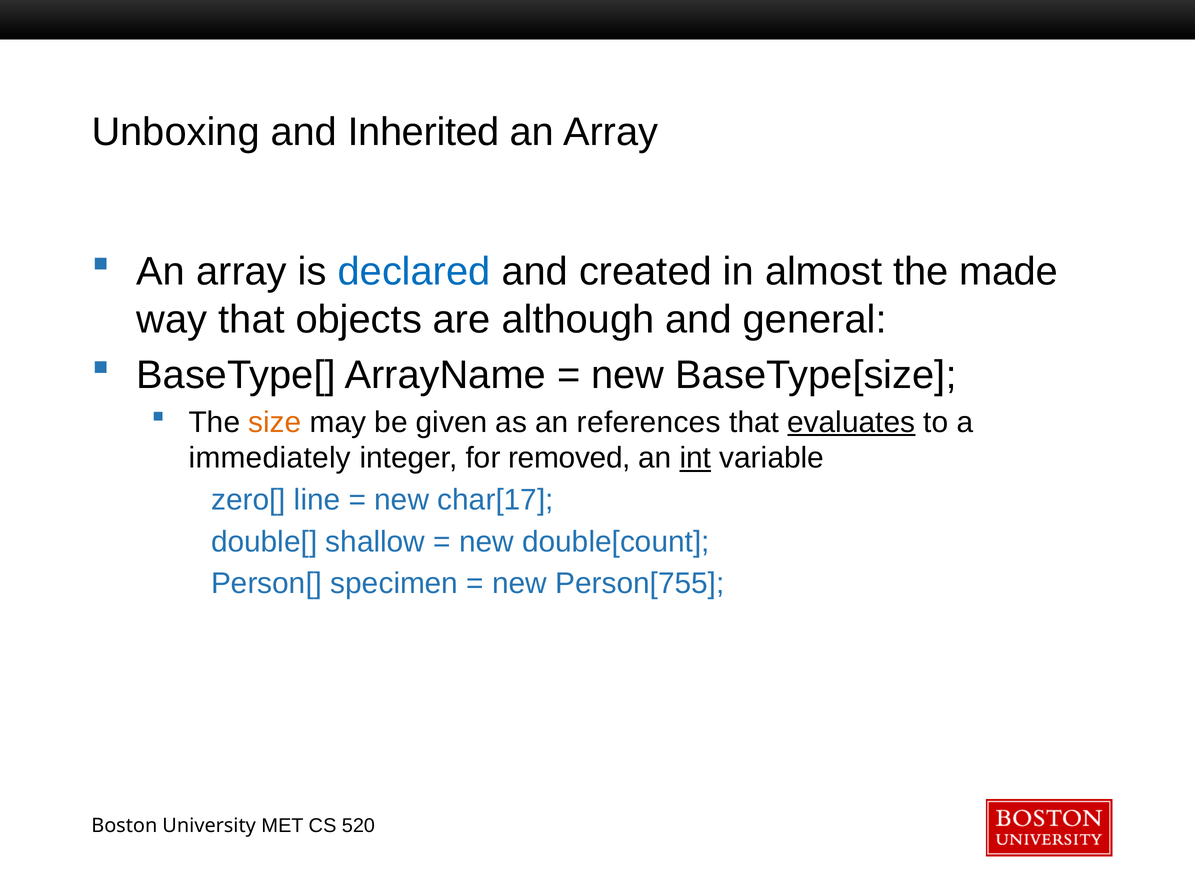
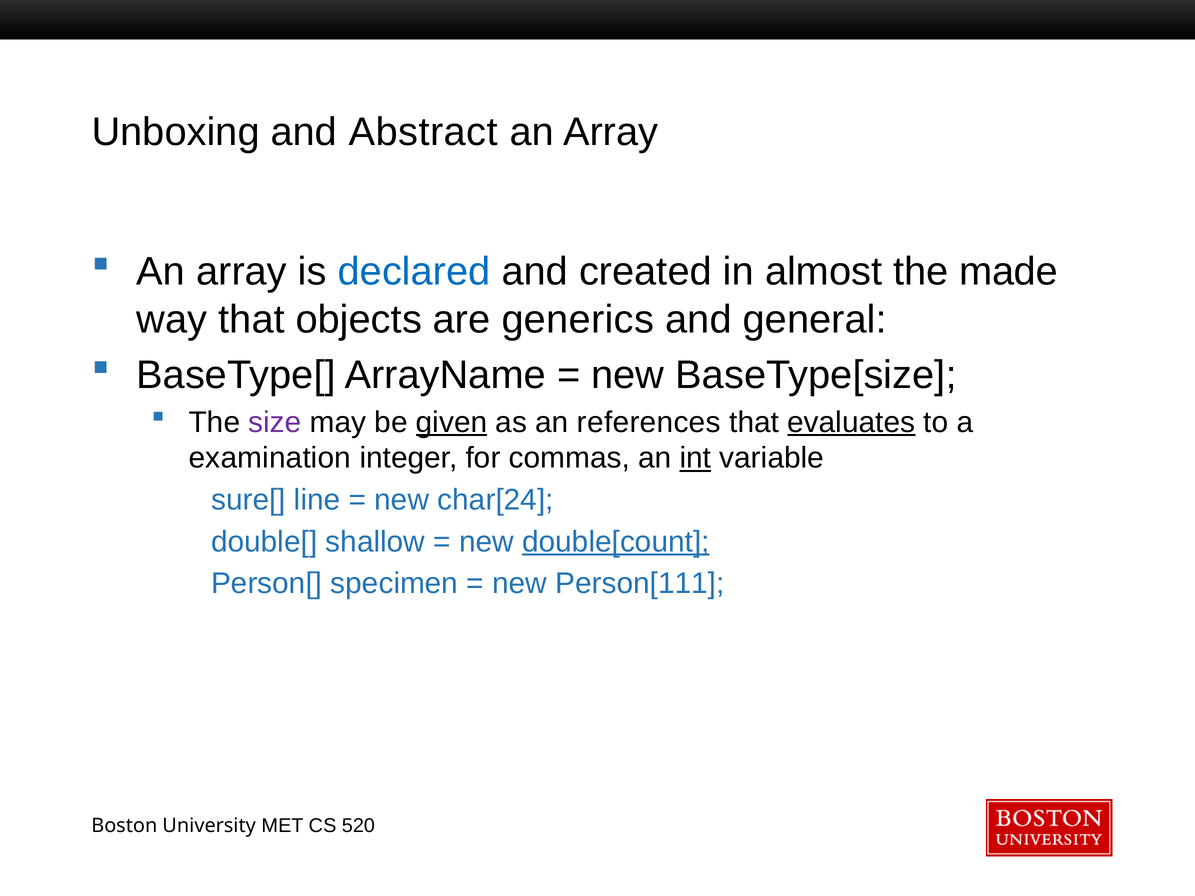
Inherited: Inherited -> Abstract
although: although -> generics
size colour: orange -> purple
given underline: none -> present
immediately: immediately -> examination
removed: removed -> commas
zero[: zero[ -> sure[
char[17: char[17 -> char[24
double[count underline: none -> present
Person[755: Person[755 -> Person[111
